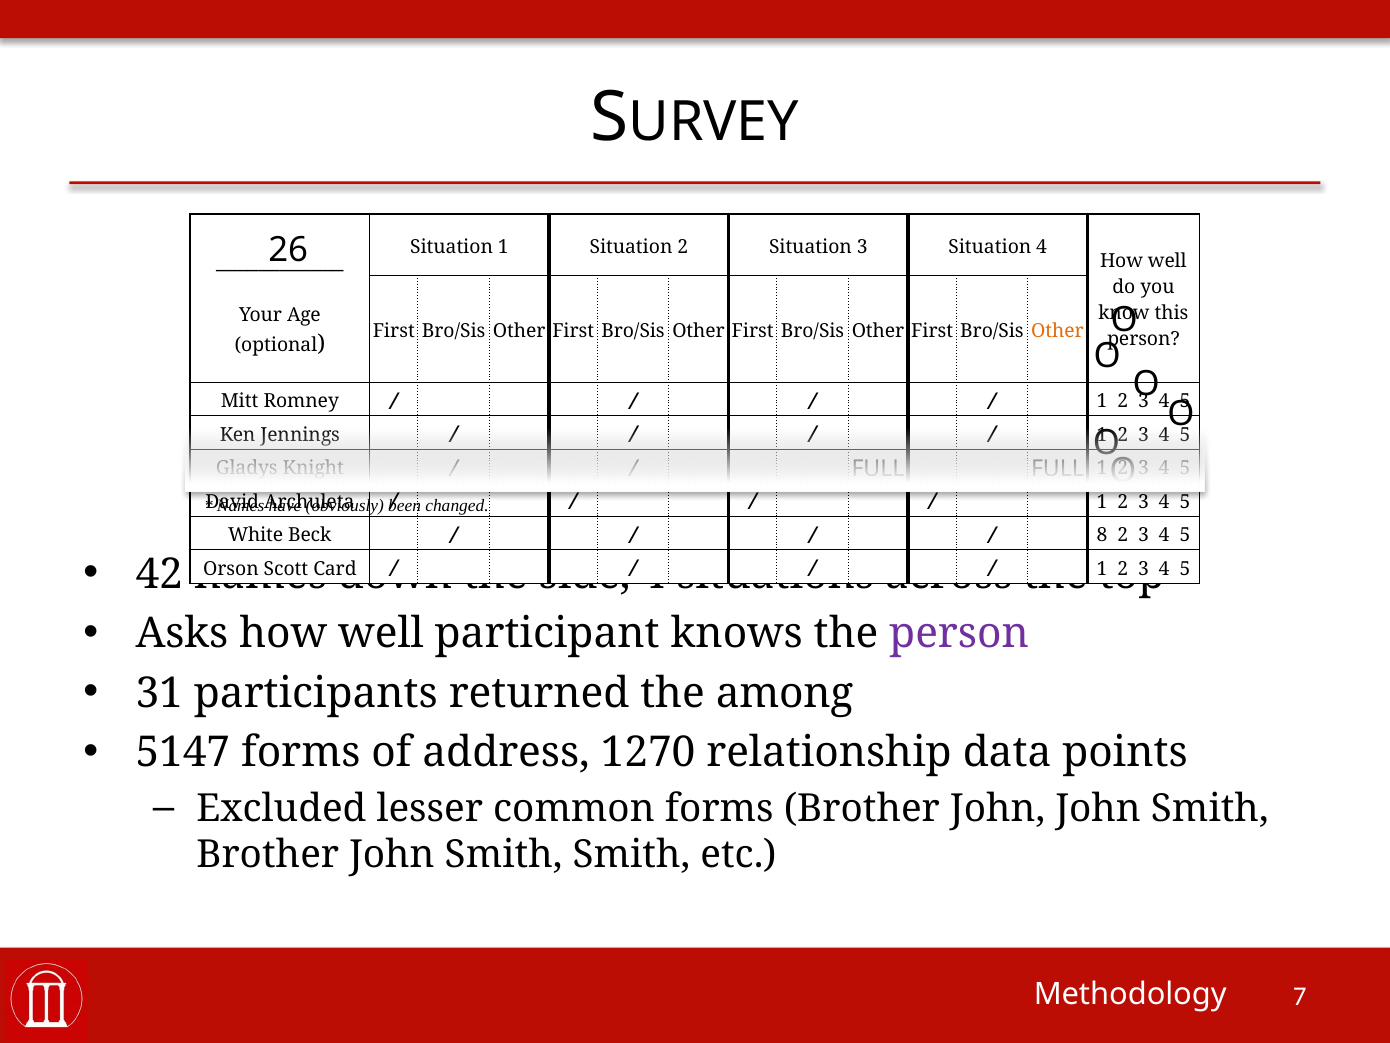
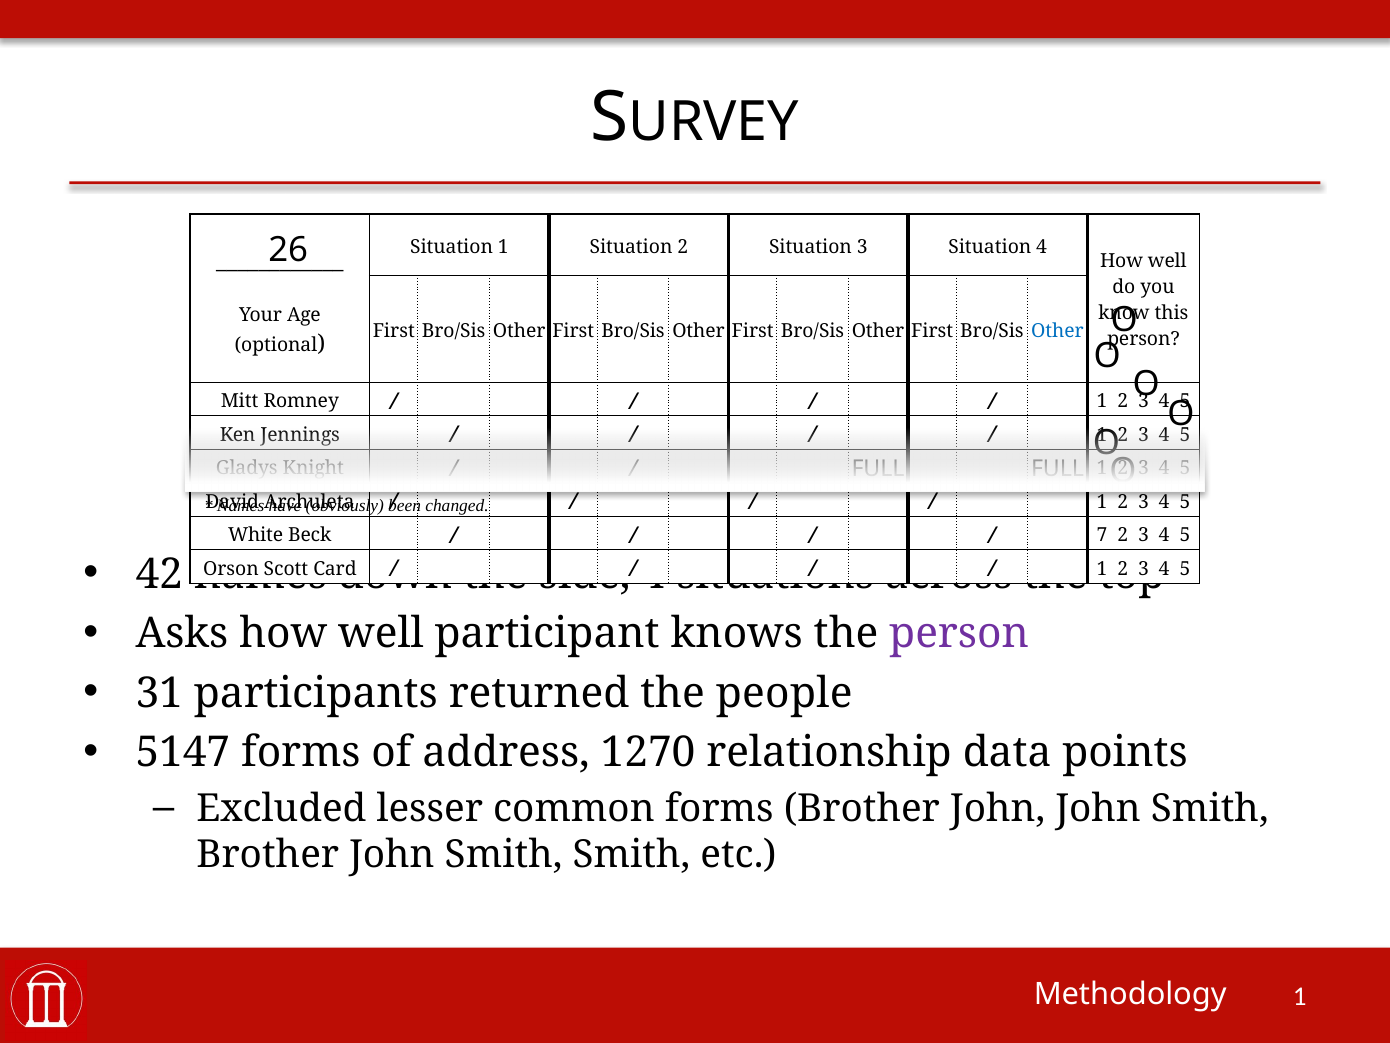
Other at (1057, 331) colour: orange -> blue
8: 8 -> 7
among: among -> people
Methodology 7: 7 -> 1
